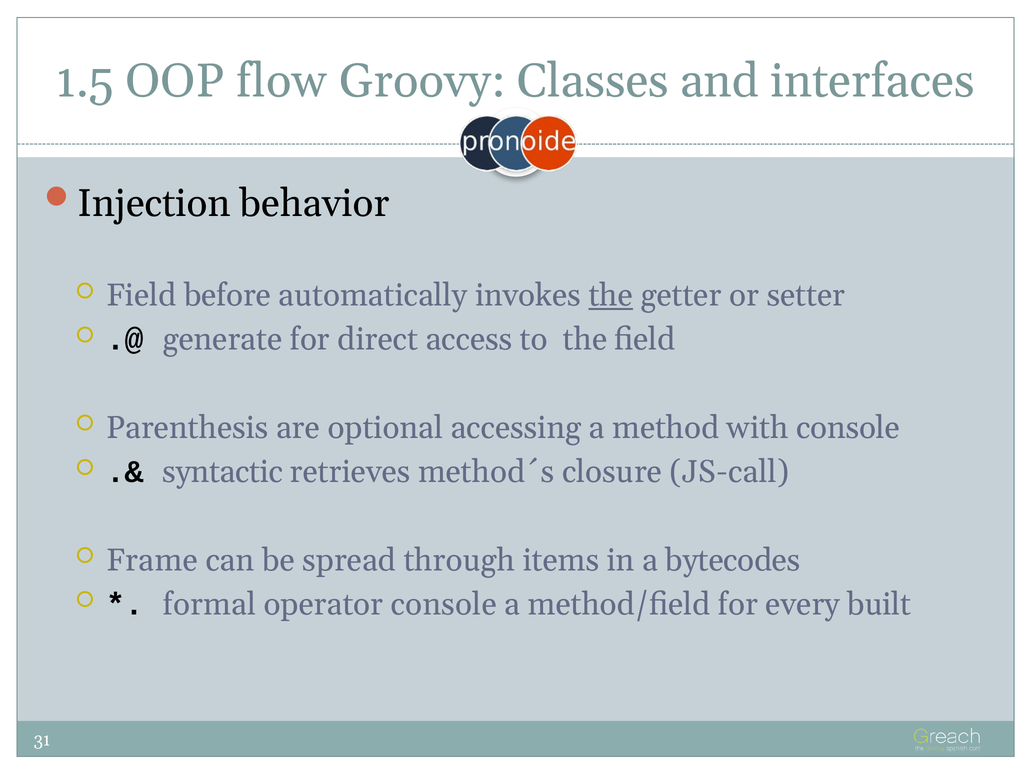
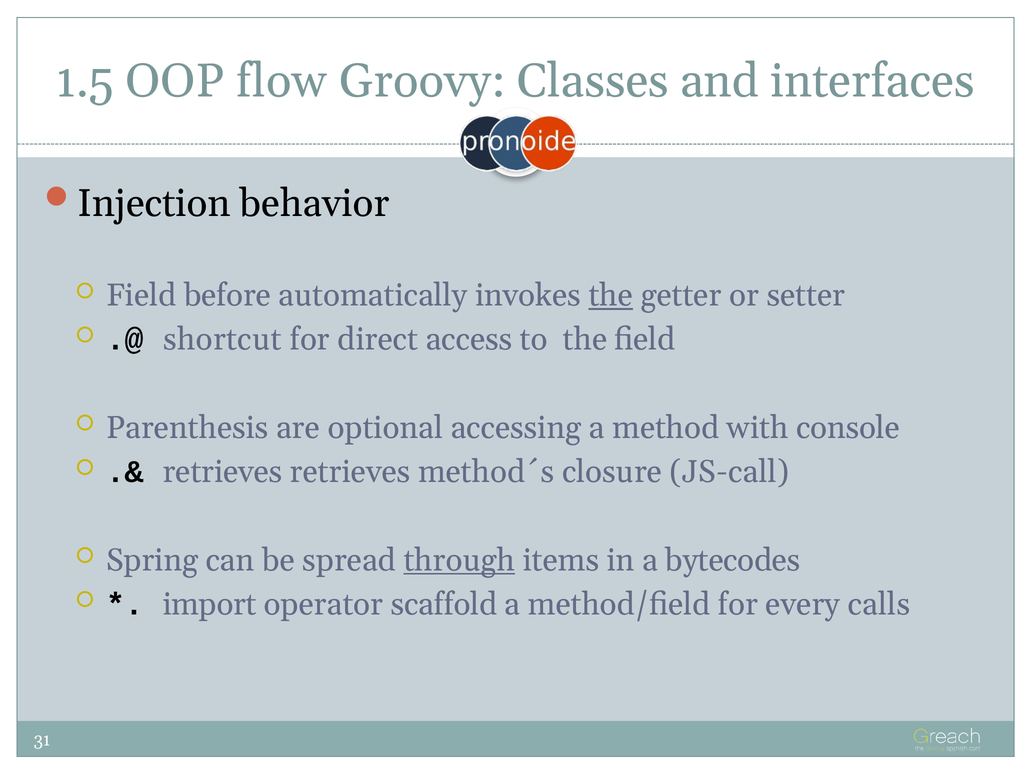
generate: generate -> shortcut
syntactic at (223, 472): syntactic -> retrieves
Frame: Frame -> Spring
through underline: none -> present
formal: formal -> import
operator console: console -> scaffold
built: built -> calls
